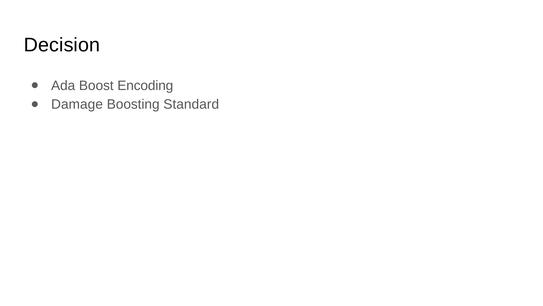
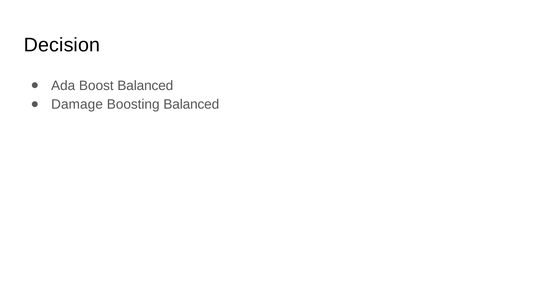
Boost Encoding: Encoding -> Balanced
Boosting Standard: Standard -> Balanced
